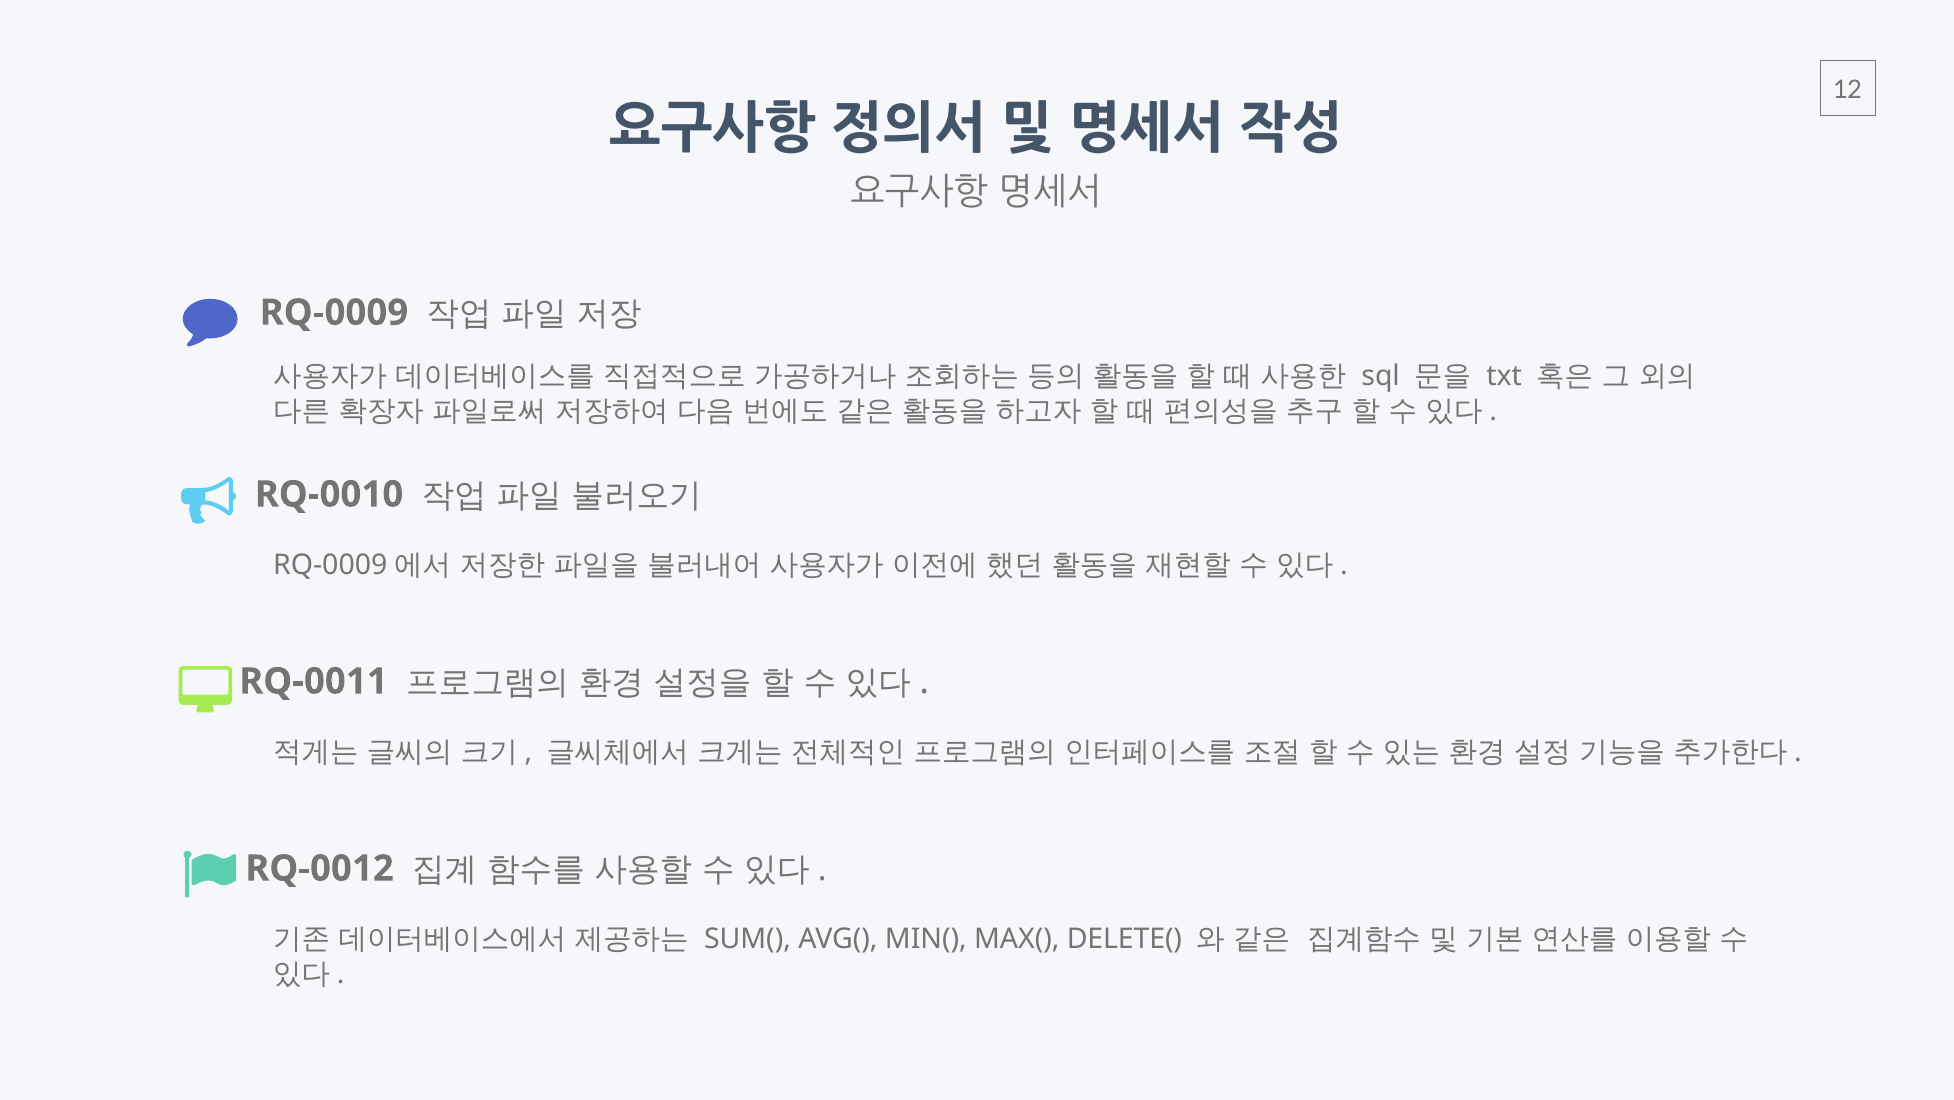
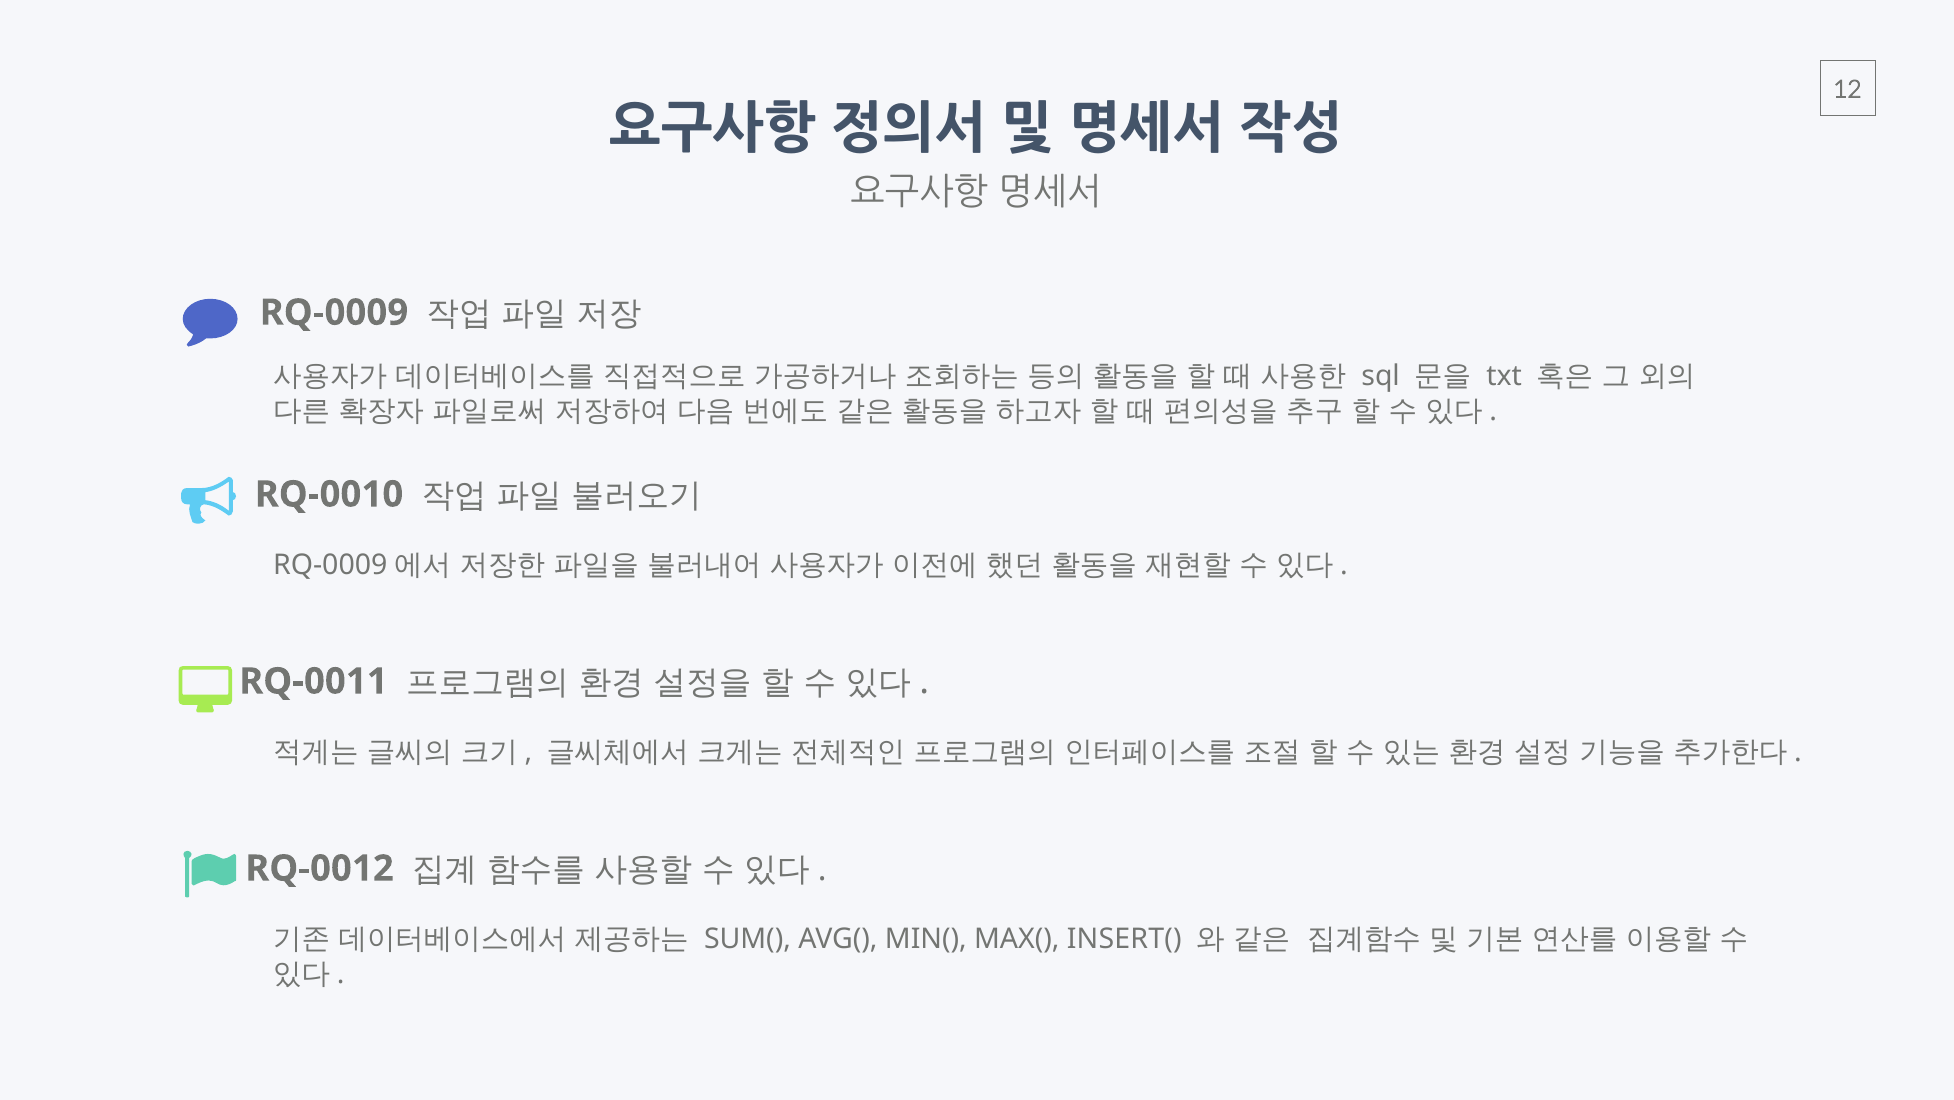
DELETE(: DELETE( -> INSERT(
